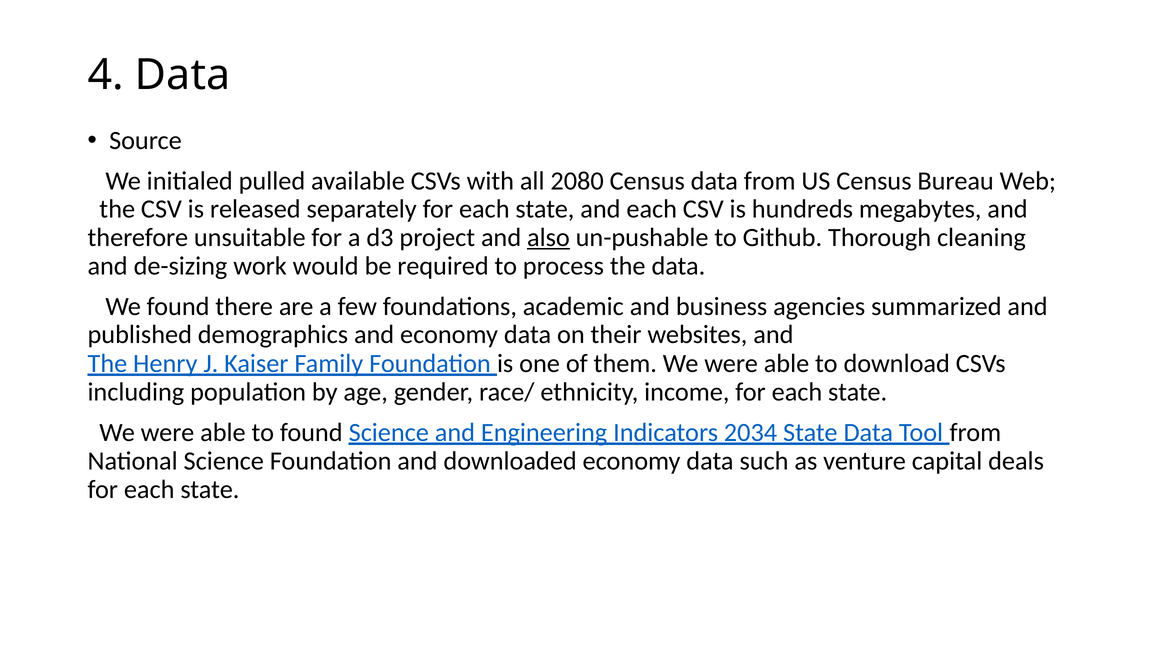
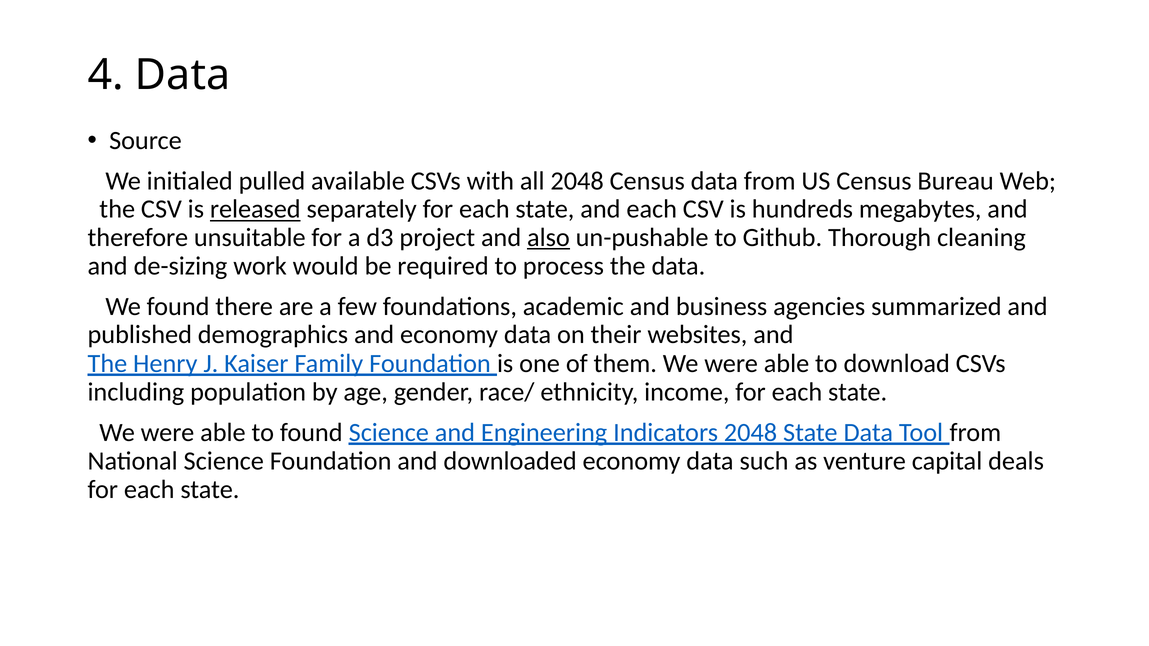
all 2080: 2080 -> 2048
released underline: none -> present
Indicators 2034: 2034 -> 2048
